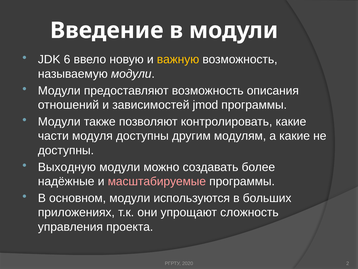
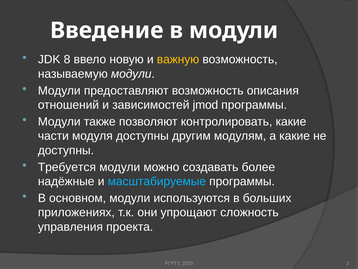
6: 6 -> 8
Выходную: Выходную -> Требуется
масштабируемые colour: pink -> light blue
